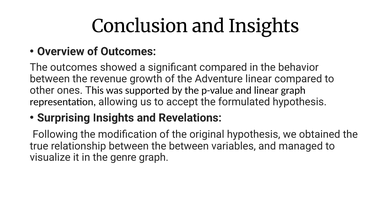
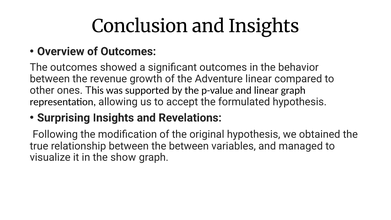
significant compared: compared -> outcomes
genre: genre -> show
